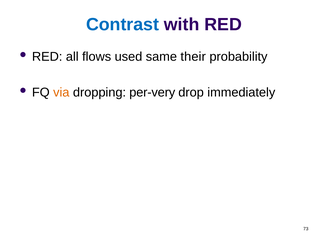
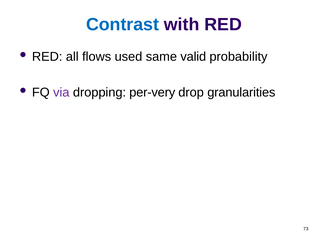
their: their -> valid
via colour: orange -> purple
immediately: immediately -> granularities
